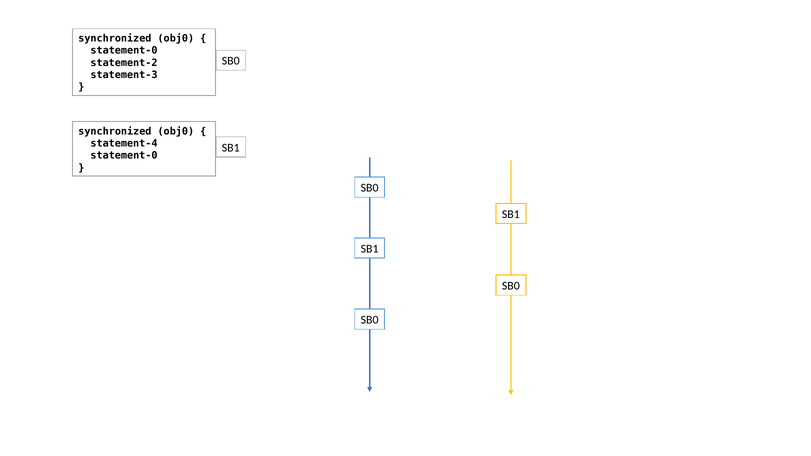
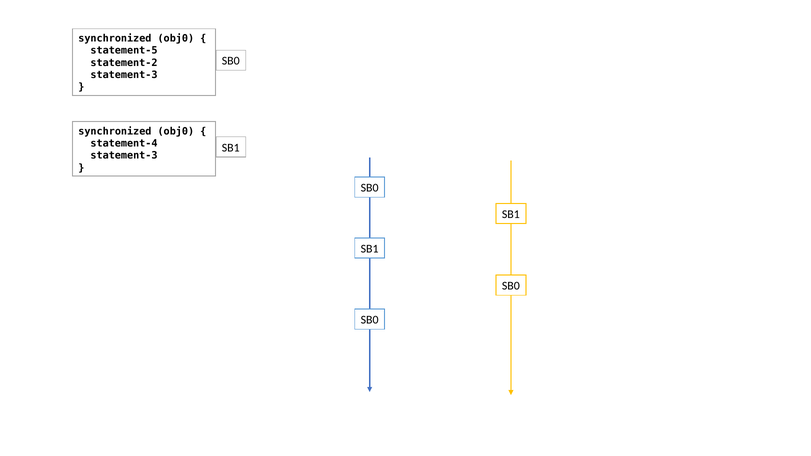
statement-0 at (124, 51): statement-0 -> statement-5
statement-0 at (124, 156): statement-0 -> statement-3
